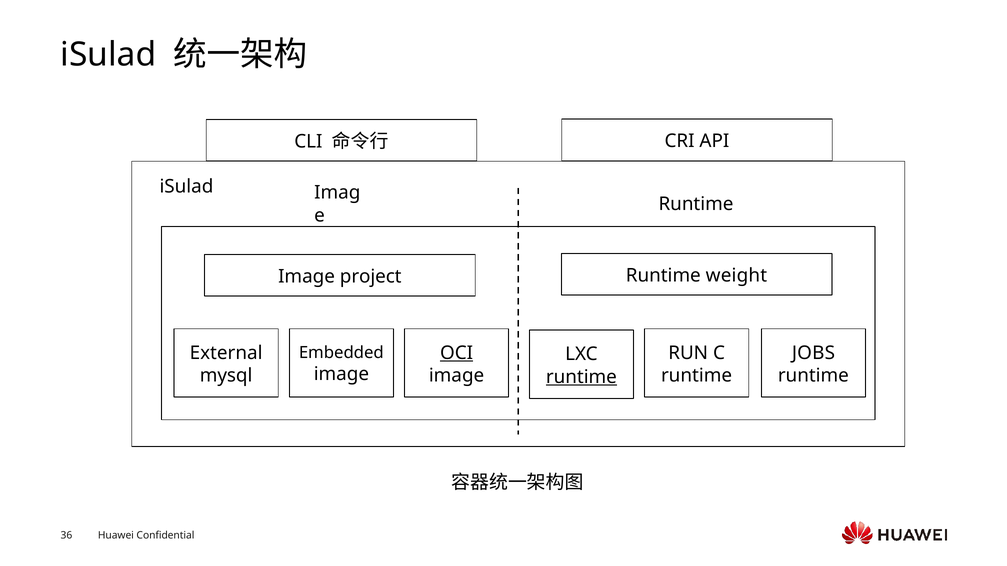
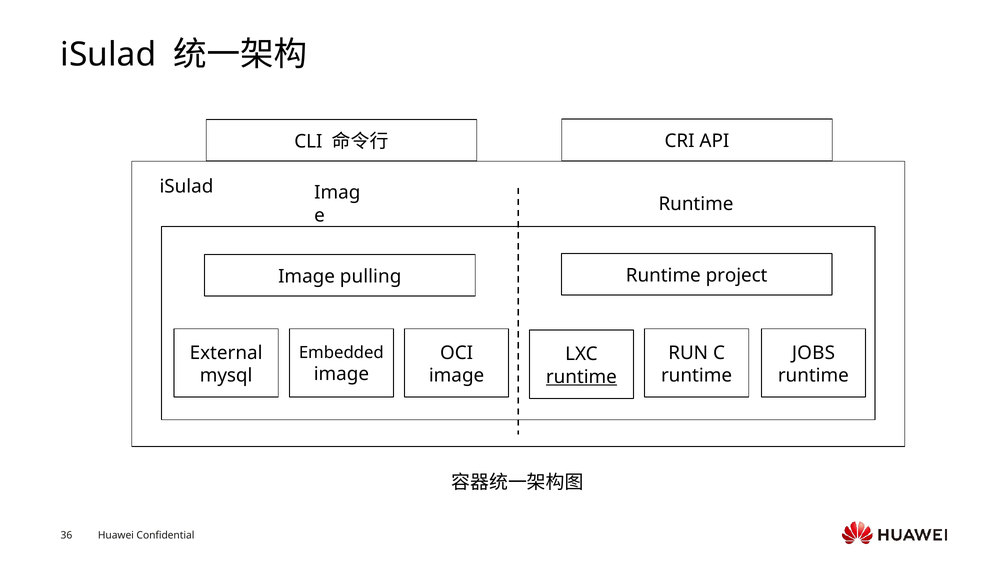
project: project -> pulling
weight: weight -> project
OCI underline: present -> none
